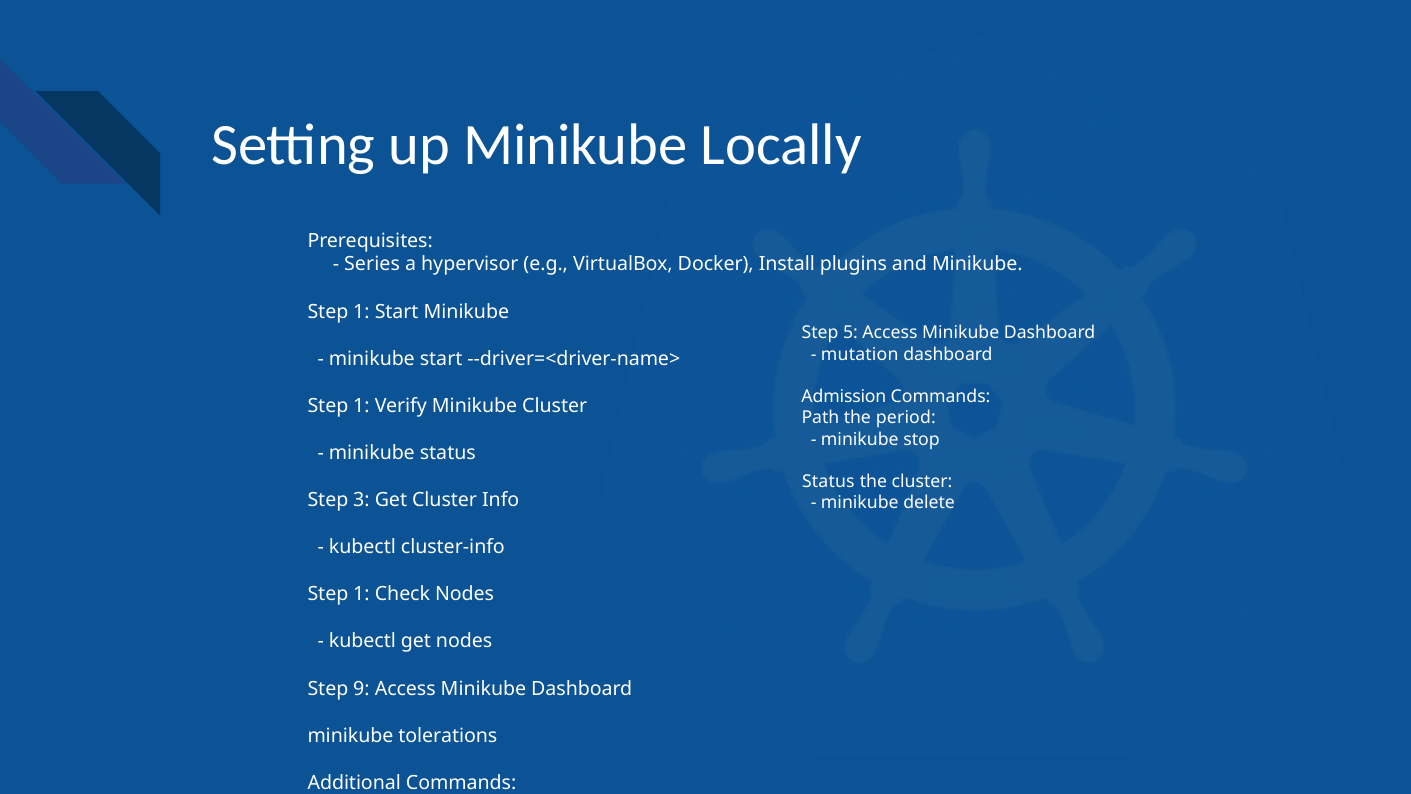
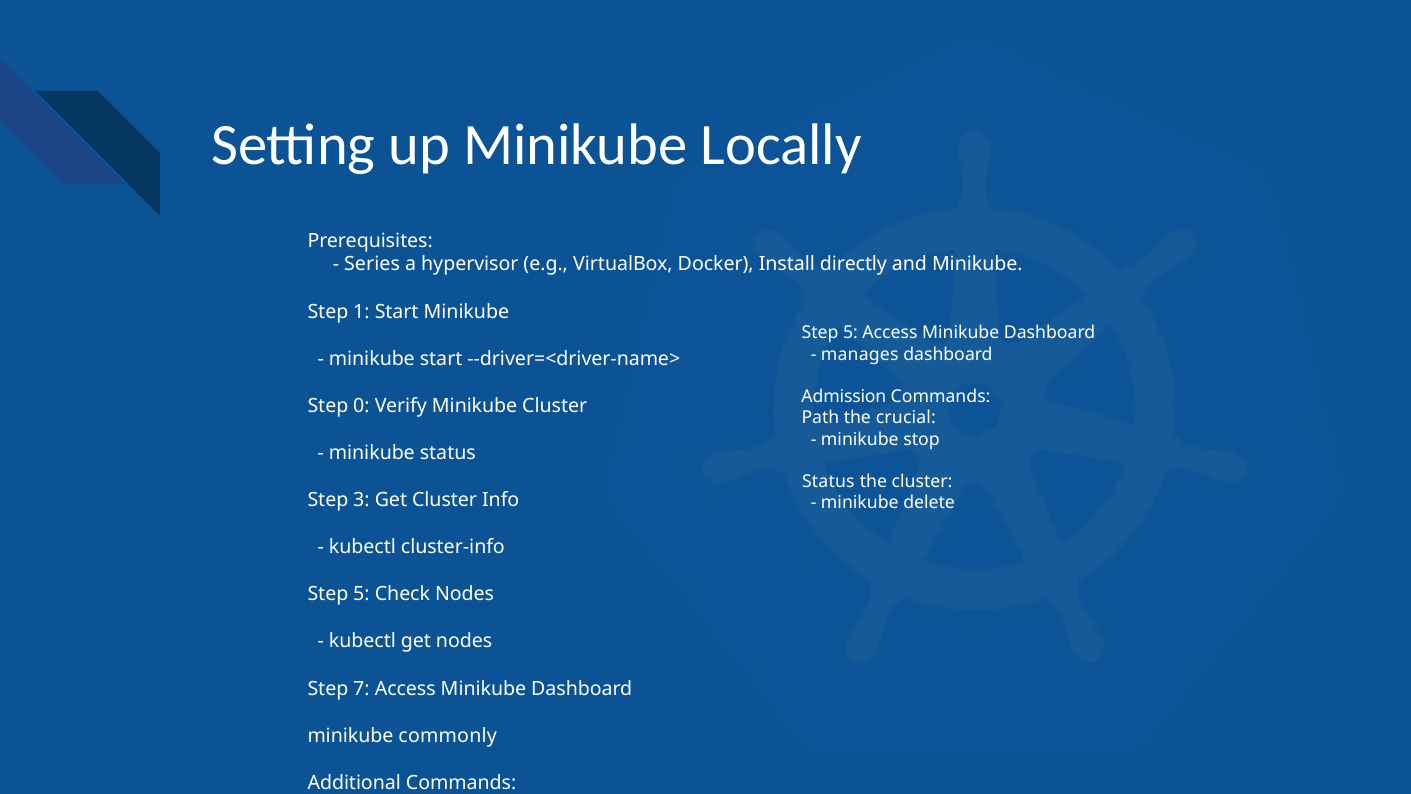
plugins: plugins -> directly
mutation: mutation -> manages
1 at (361, 406): 1 -> 0
period: period -> crucial
1 at (361, 594): 1 -> 5
9: 9 -> 7
tolerations: tolerations -> commonly
